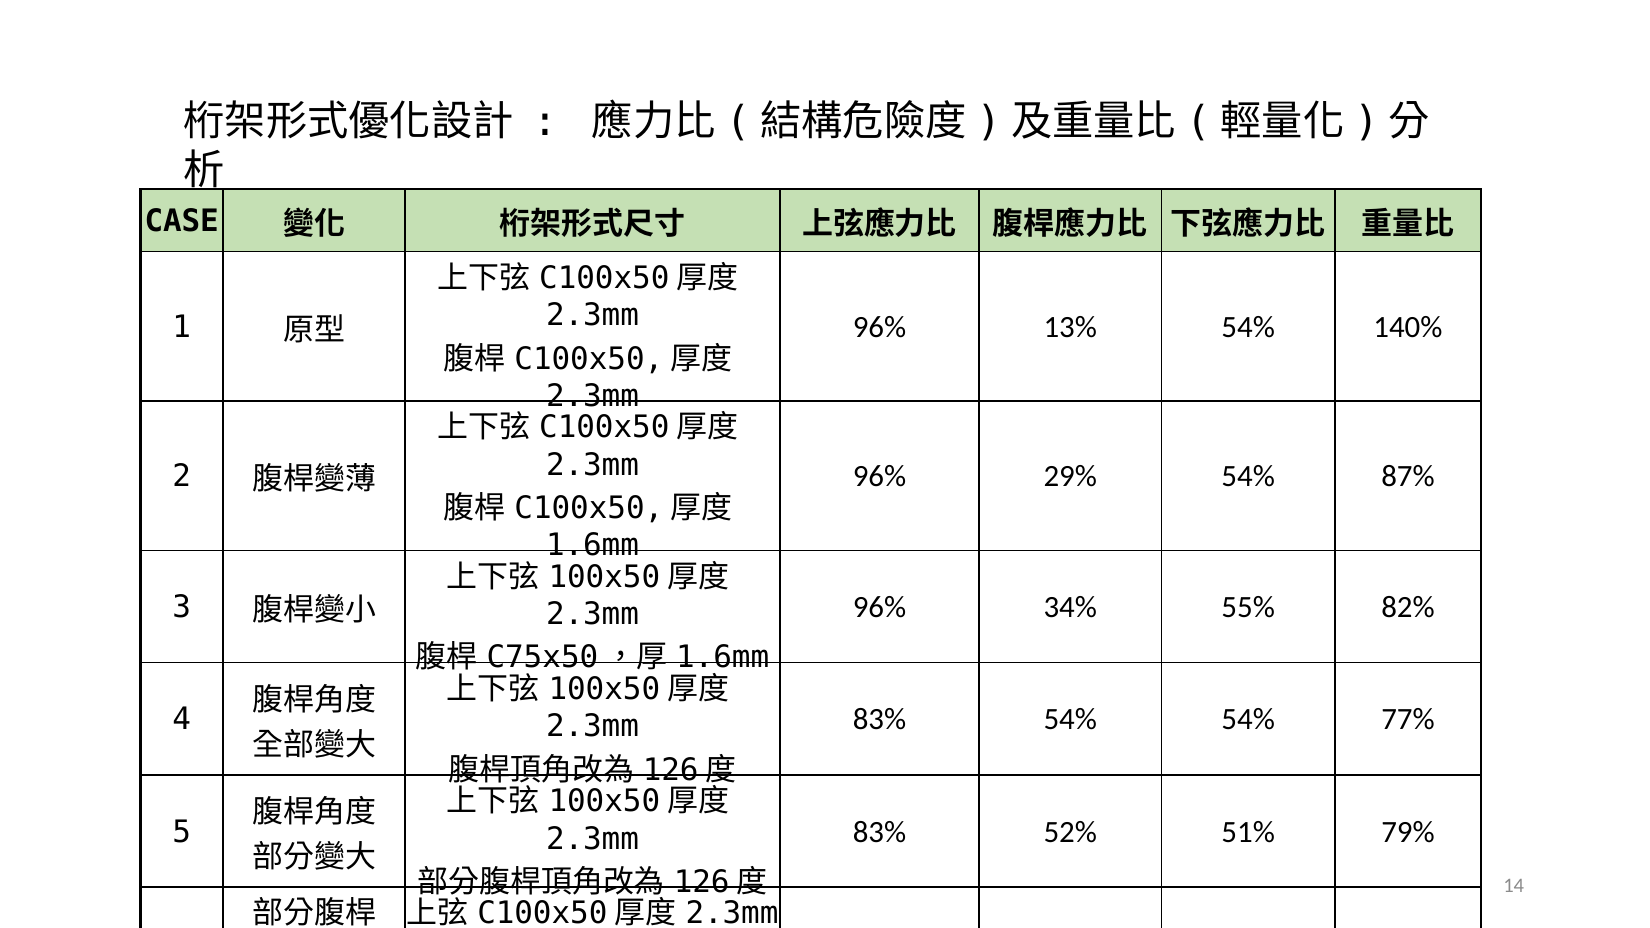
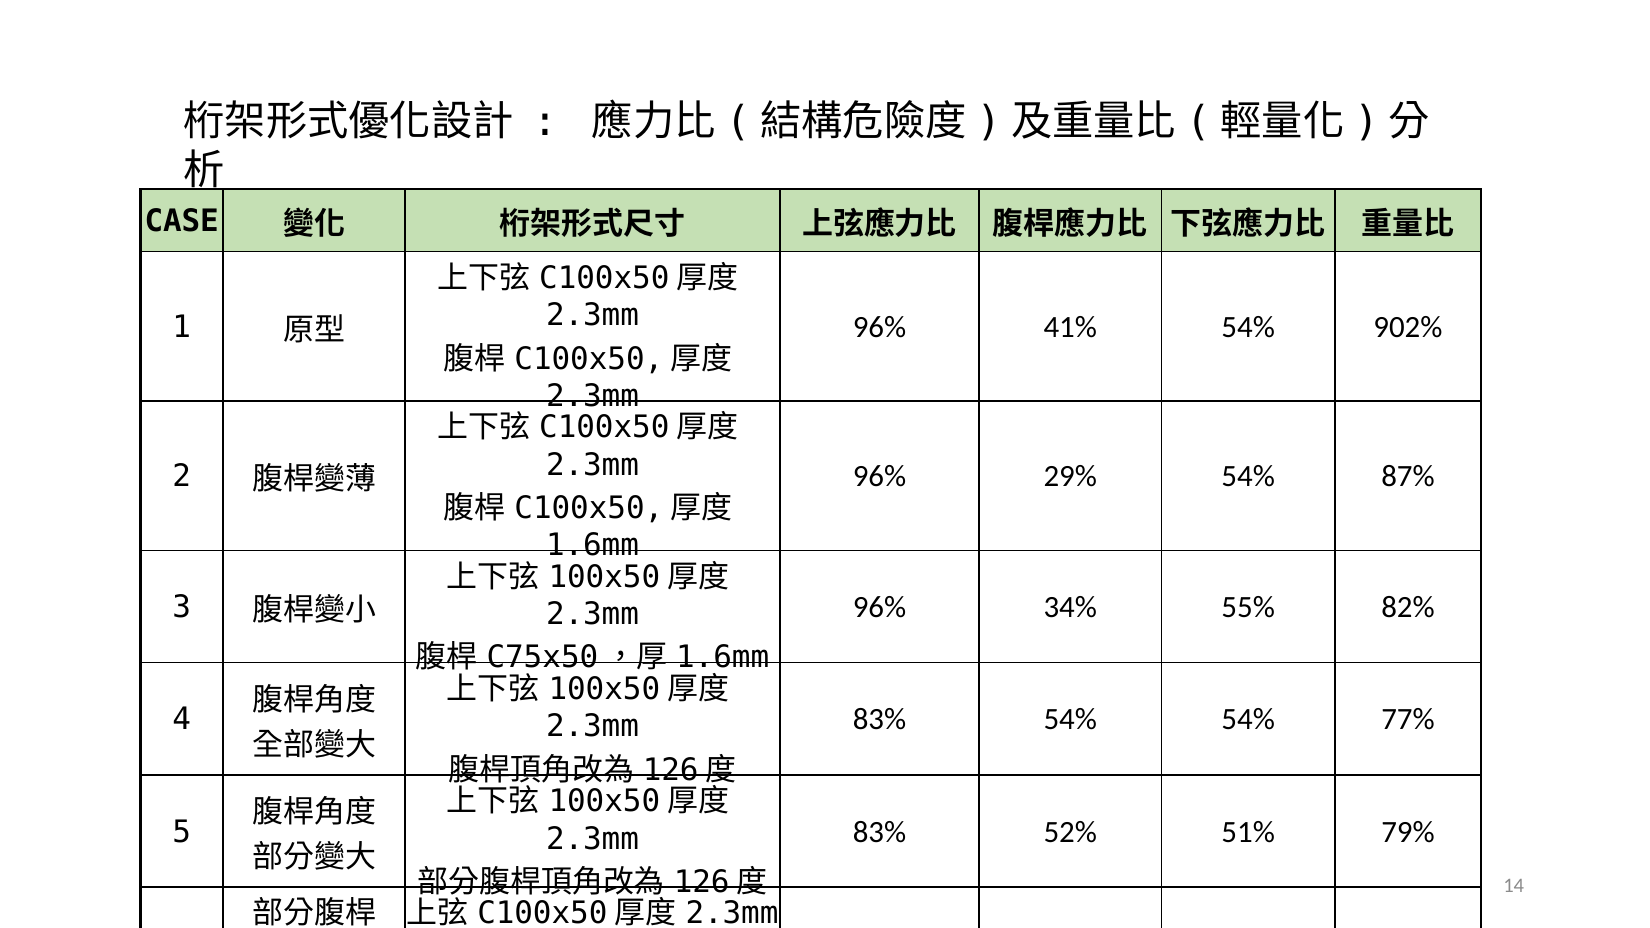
13%: 13% -> 41%
140%: 140% -> 902%
